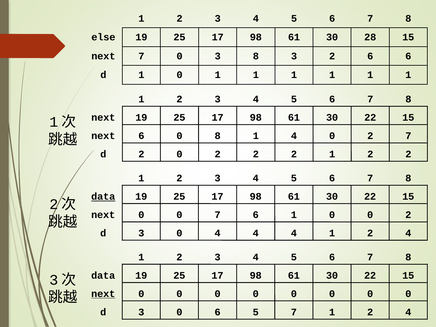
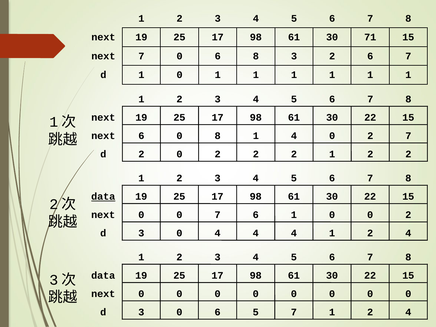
else at (103, 37): else -> next
28: 28 -> 71
7 0 3: 3 -> 6
2 6 6: 6 -> 7
next at (103, 294) underline: present -> none
